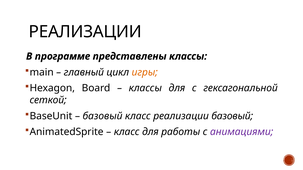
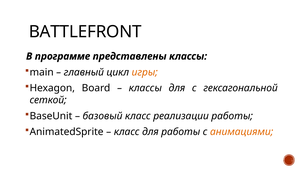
РЕАЛИЗАЦИИ at (85, 32): РЕАЛИЗАЦИИ -> BATTLEFRONT
реализации базовый: базовый -> работы
анимациями colour: purple -> orange
